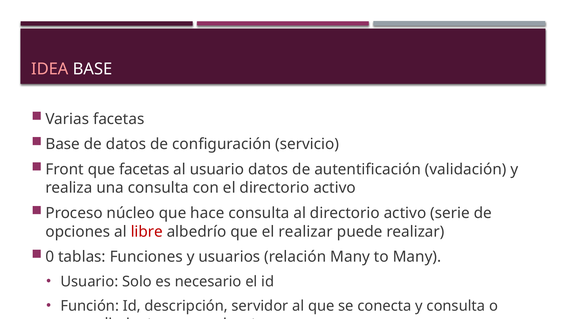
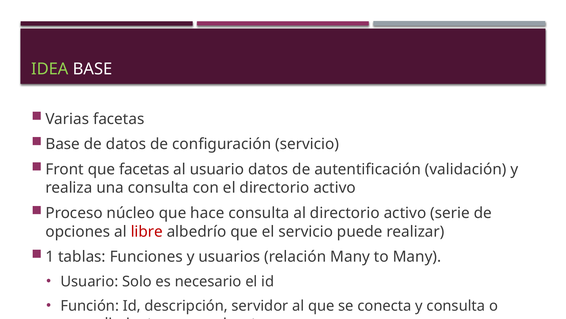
IDEA colour: pink -> light green
el realizar: realizar -> servicio
0: 0 -> 1
